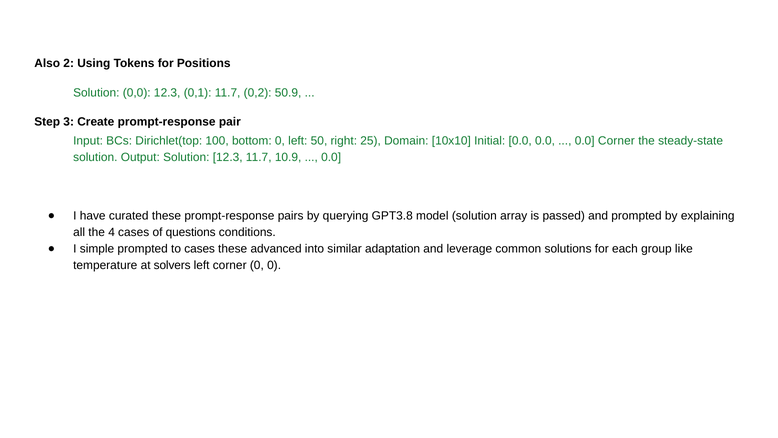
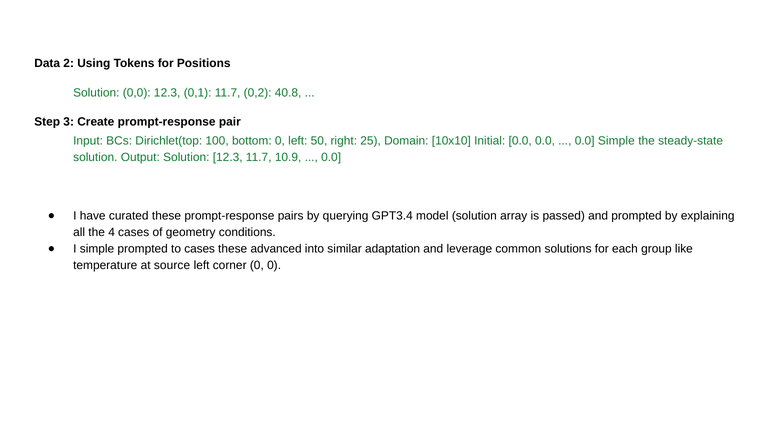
Also: Also -> Data
50.9: 50.9 -> 40.8
0.0 Corner: Corner -> Simple
GPT3.8: GPT3.8 -> GPT3.4
questions: questions -> geometry
solvers: solvers -> source
